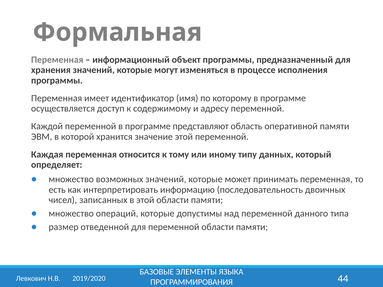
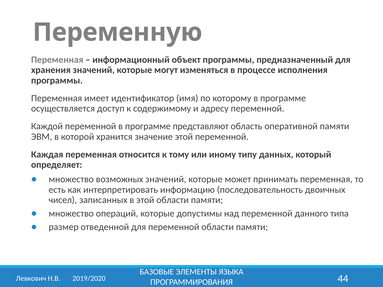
Формальная: Формальная -> Переменную
